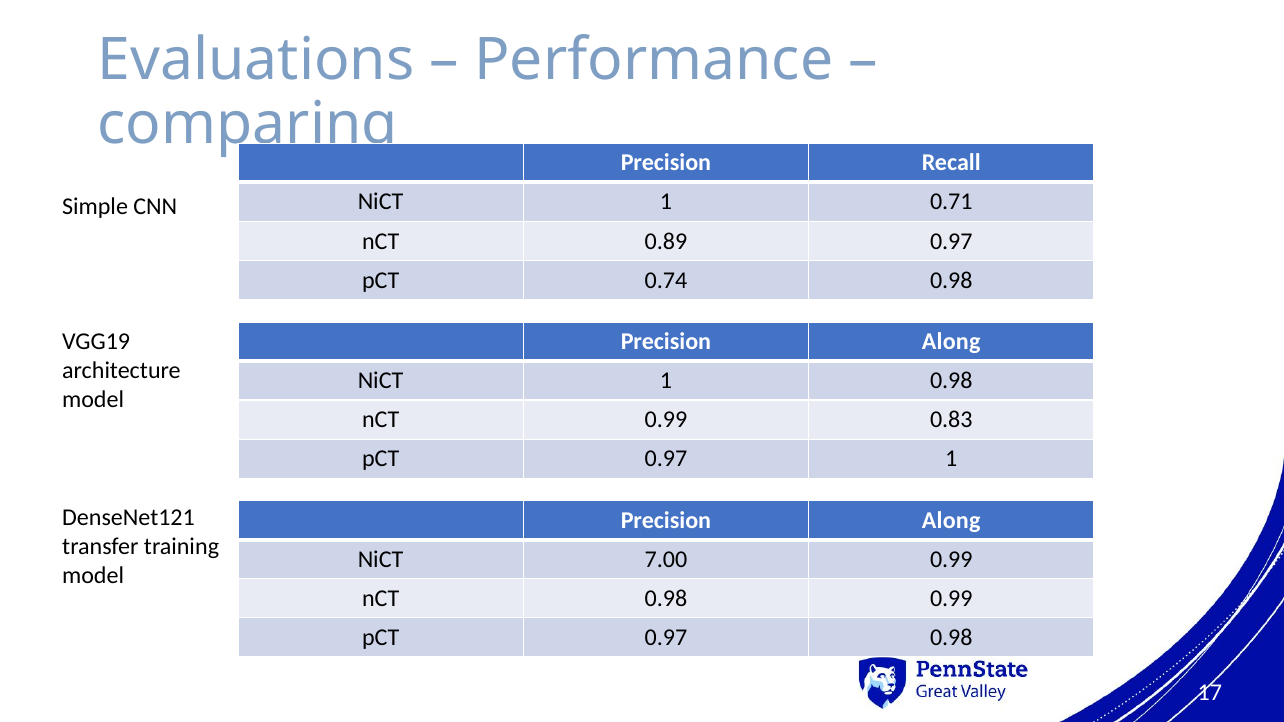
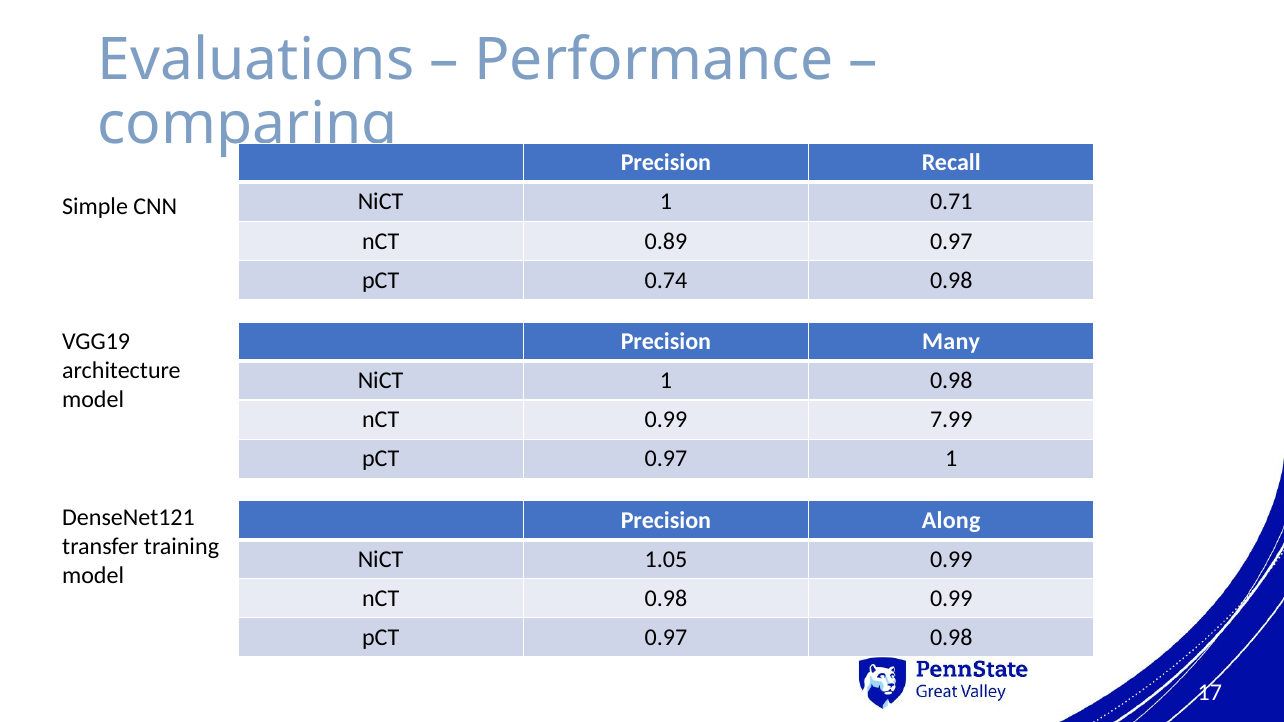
Along at (951, 342): Along -> Many
0.83: 0.83 -> 7.99
7.00: 7.00 -> 1.05
